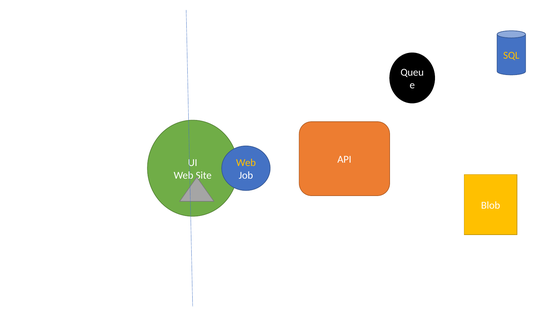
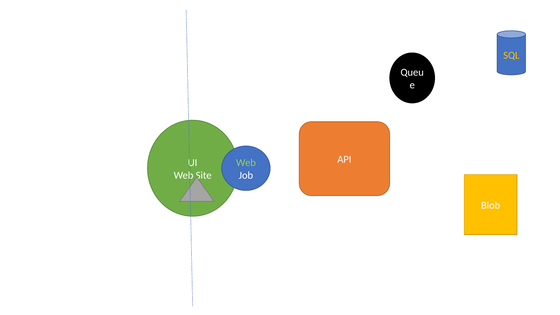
Web at (246, 163) colour: yellow -> light green
